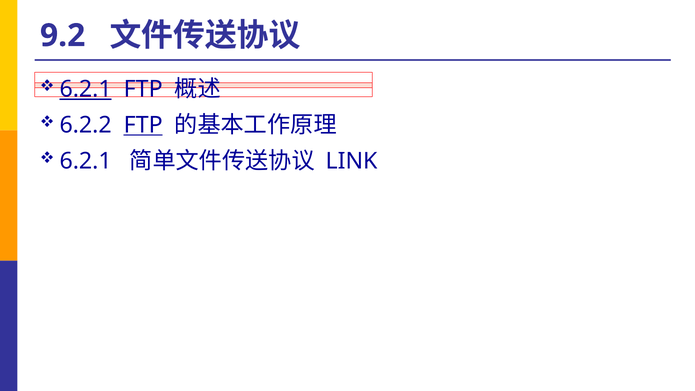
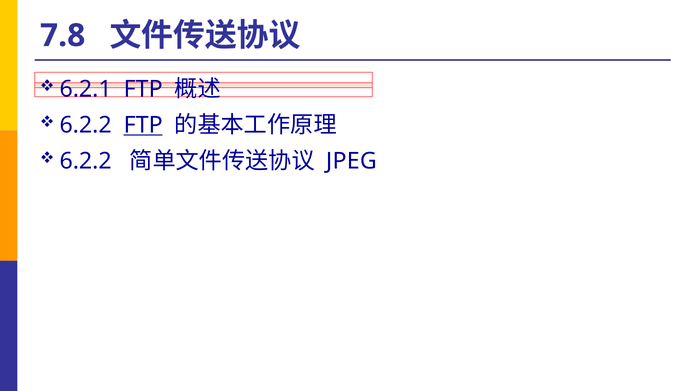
9.2: 9.2 -> 7.8
6.2.1 at (86, 89) underline: present -> none
6.2.1 at (86, 161): 6.2.1 -> 6.2.2
LINK: LINK -> JPEG
